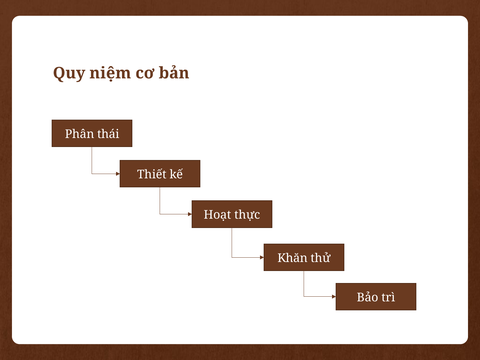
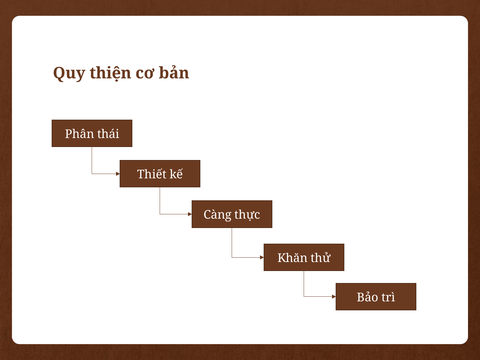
niệm: niệm -> thiện
Hoạt: Hoạt -> Càng
